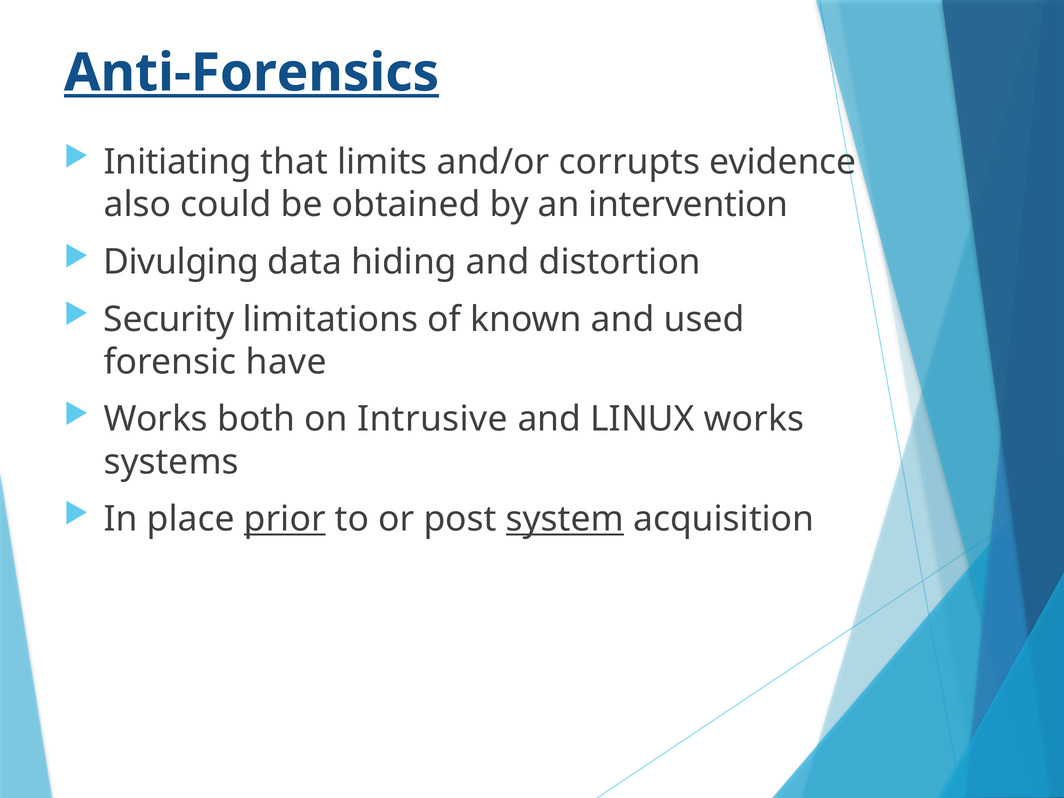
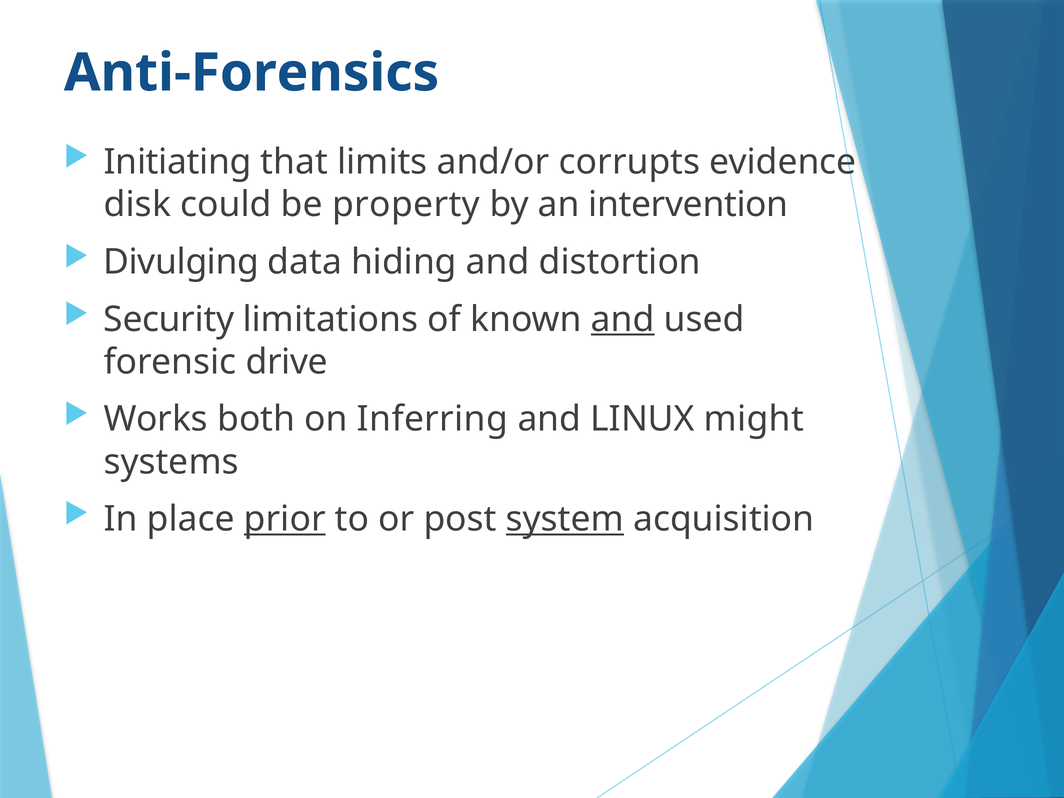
Anti-Forensics underline: present -> none
also: also -> disk
obtained: obtained -> property
and at (623, 319) underline: none -> present
have: have -> drive
Intrusive: Intrusive -> Inferring
LINUX works: works -> might
